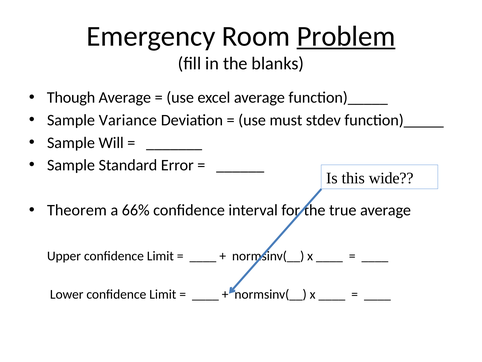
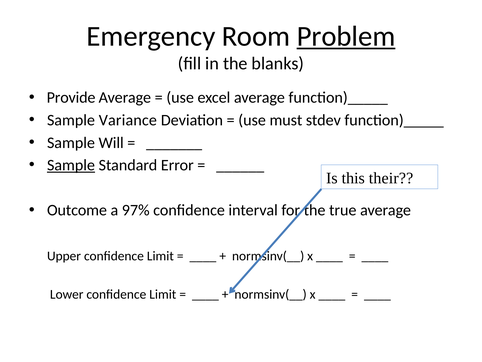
Though: Though -> Provide
Sample at (71, 165) underline: none -> present
wide: wide -> their
Theorem: Theorem -> Outcome
66%: 66% -> 97%
